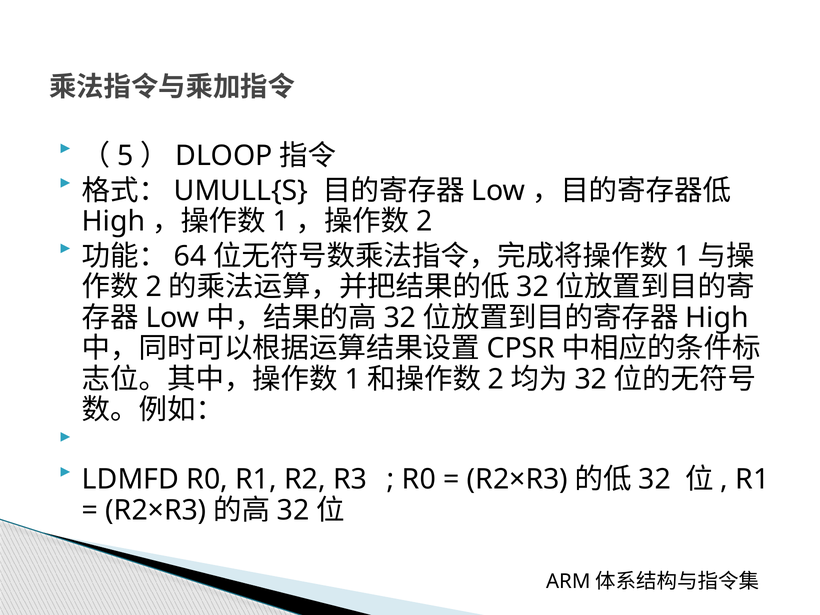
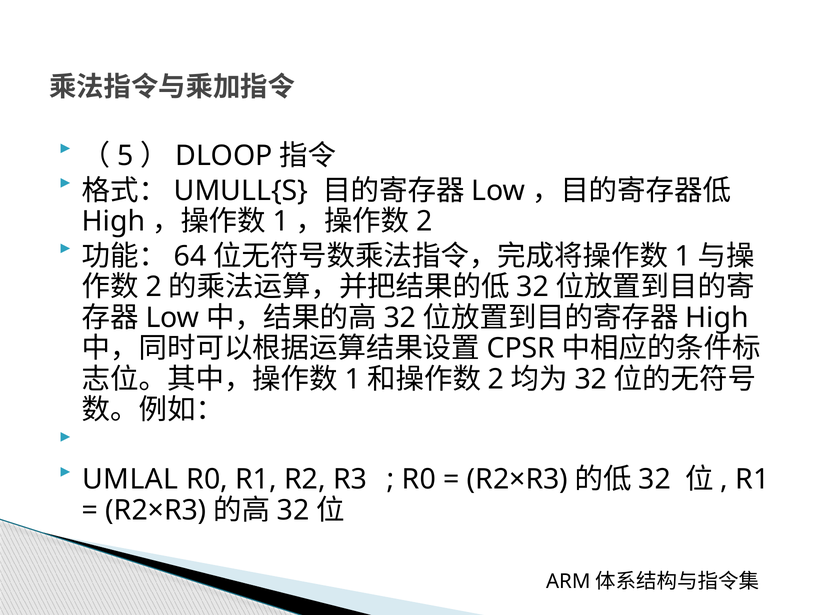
LDMFD: LDMFD -> UMLAL
